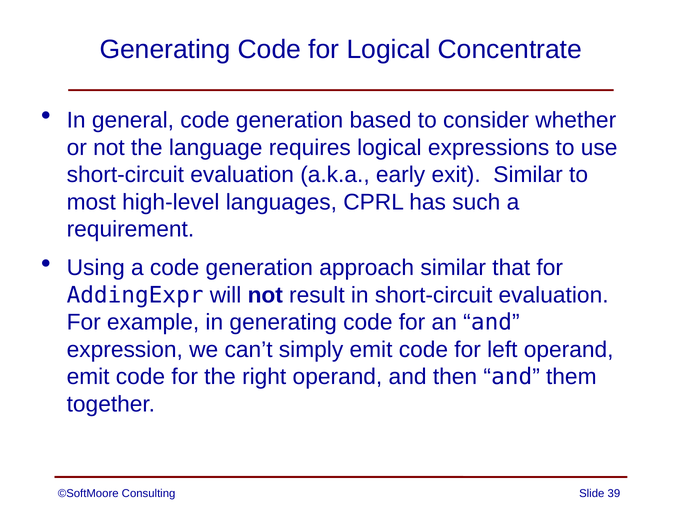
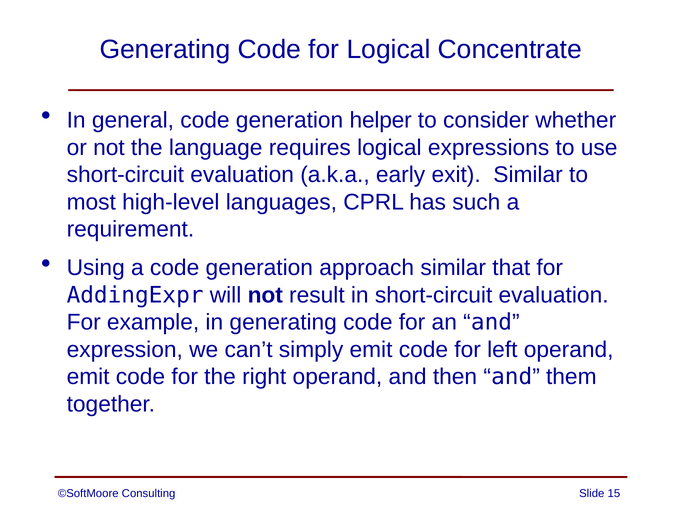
based: based -> helper
39: 39 -> 15
